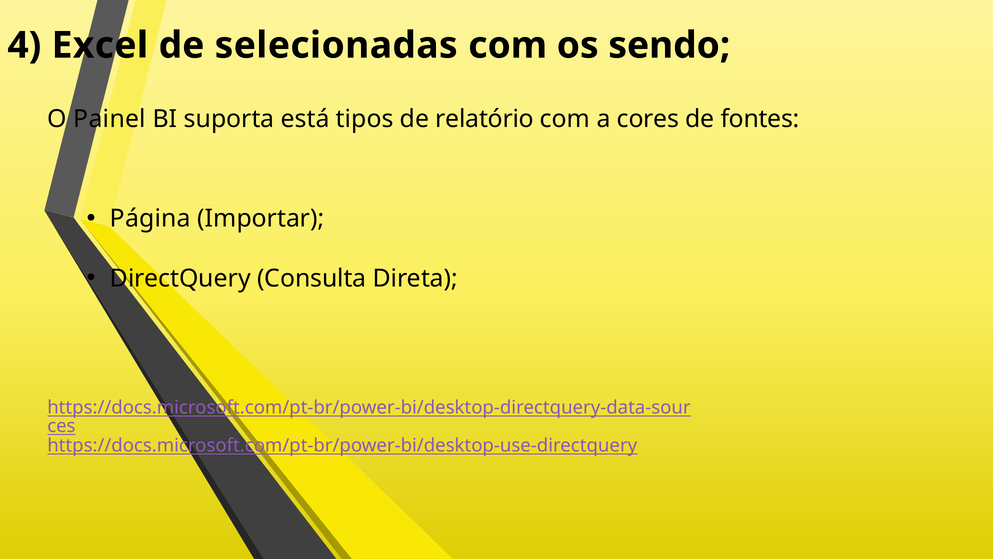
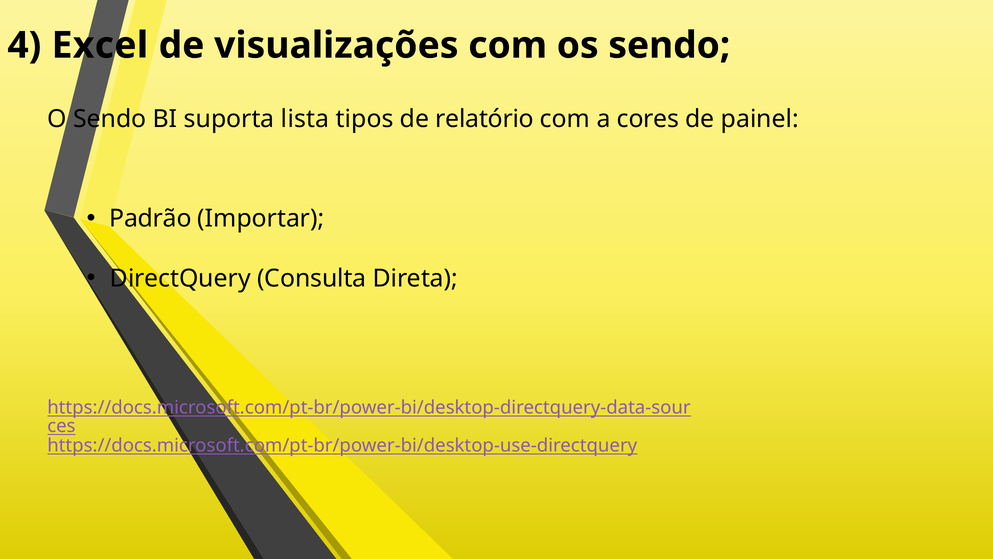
selecionadas: selecionadas -> visualizações
O Painel: Painel -> Sendo
está: está -> lista
fontes: fontes -> painel
Página: Página -> Padrão
